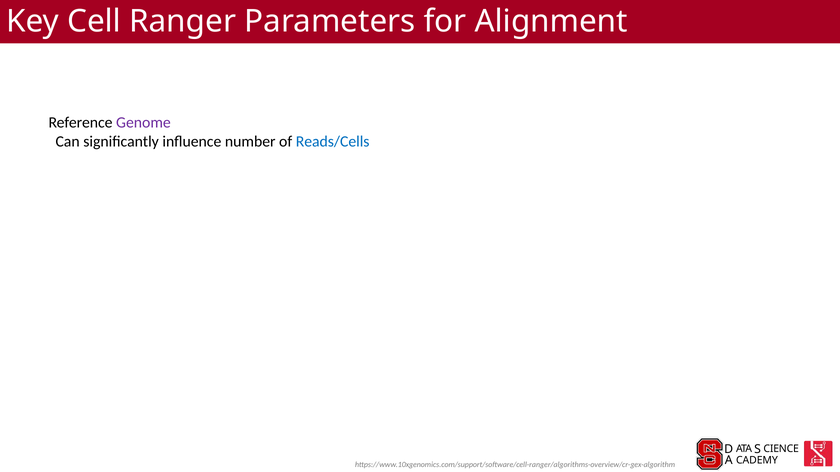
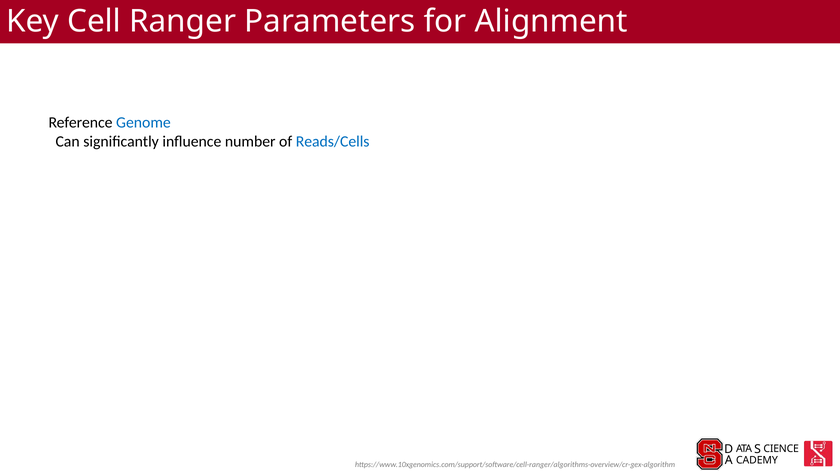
Genome colour: purple -> blue
